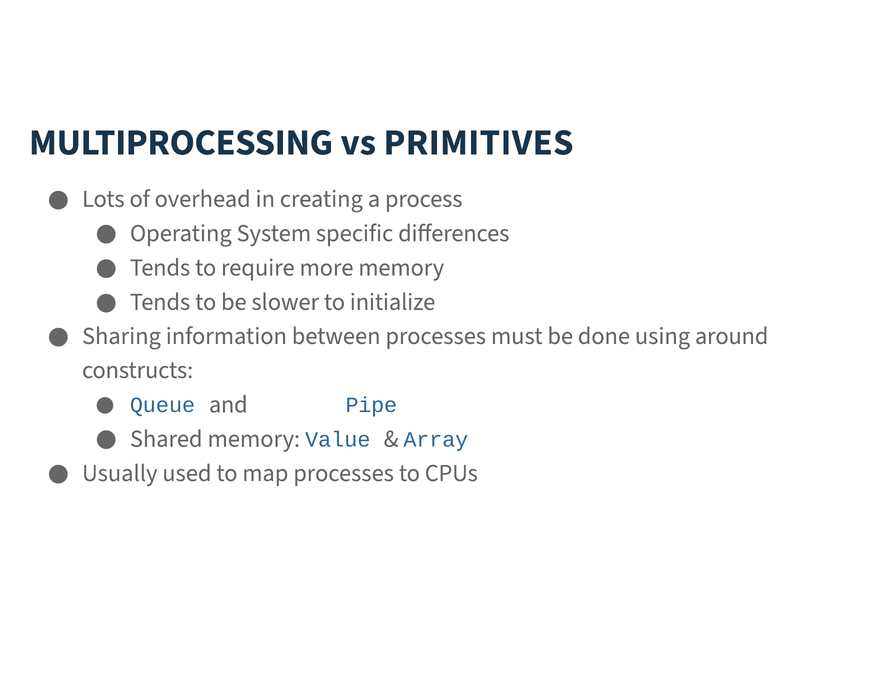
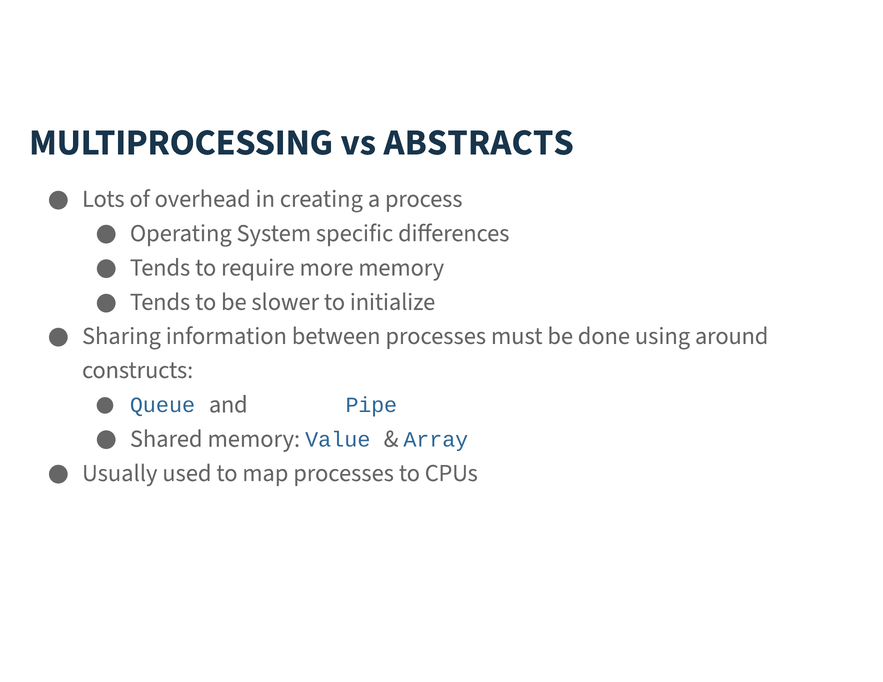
PRIMITIVES: PRIMITIVES -> ABSTRACTS
